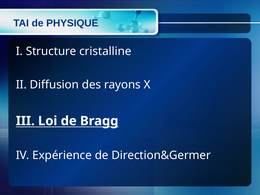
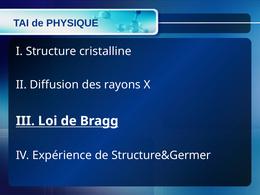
Direction&Germer: Direction&Germer -> Structure&Germer
